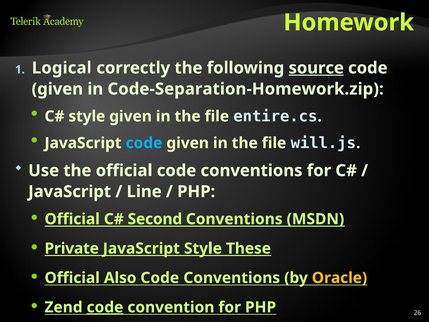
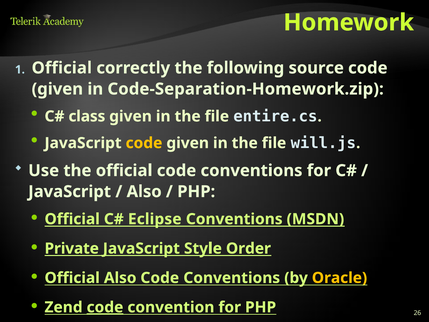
Logical at (62, 68): Logical -> Official
source underline: present -> none
style at (87, 116): style -> class
code at (144, 143) colour: light blue -> yellow
Line at (144, 191): Line -> Also
Second: Second -> Eclipse
These: These -> Order
